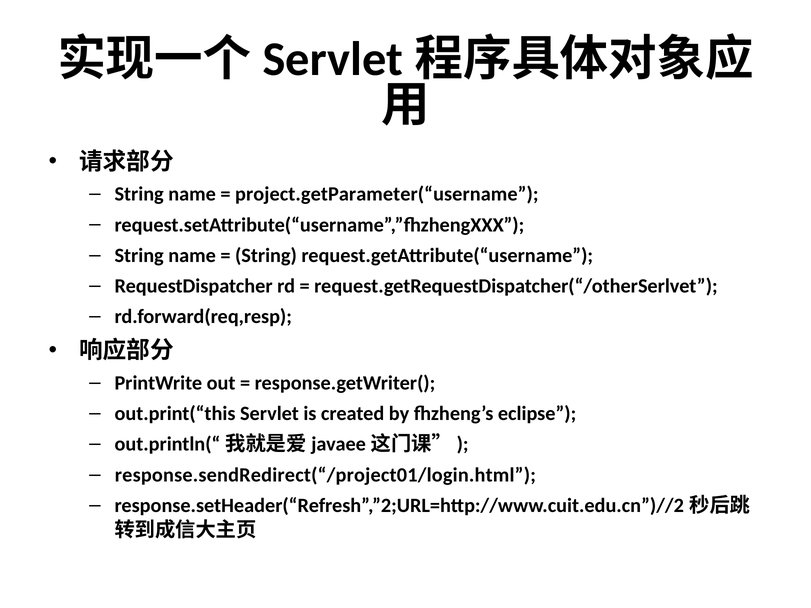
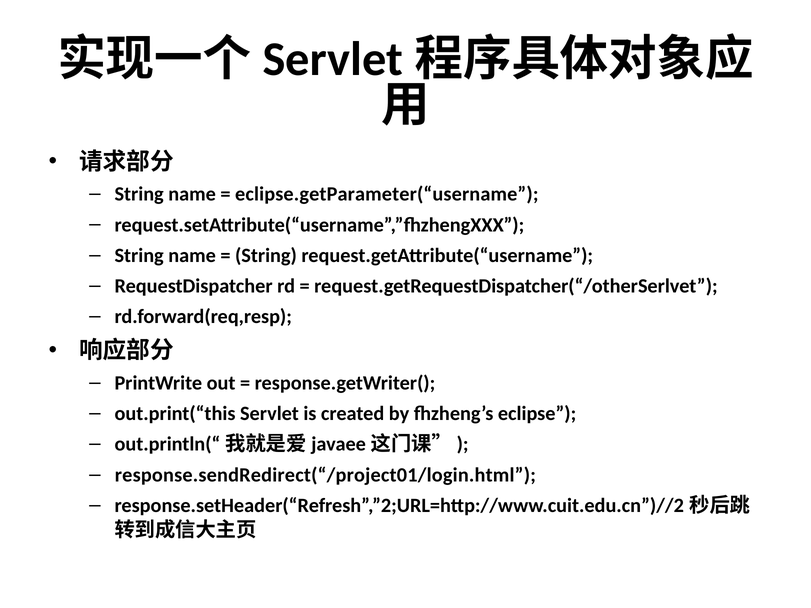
project.getParameter(“username: project.getParameter(“username -> eclipse.getParameter(“username
